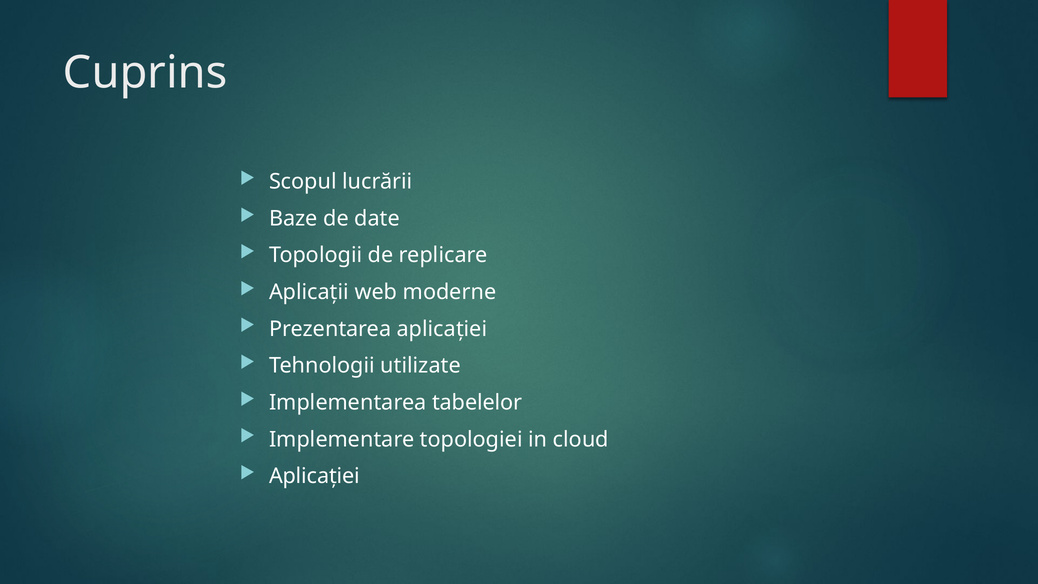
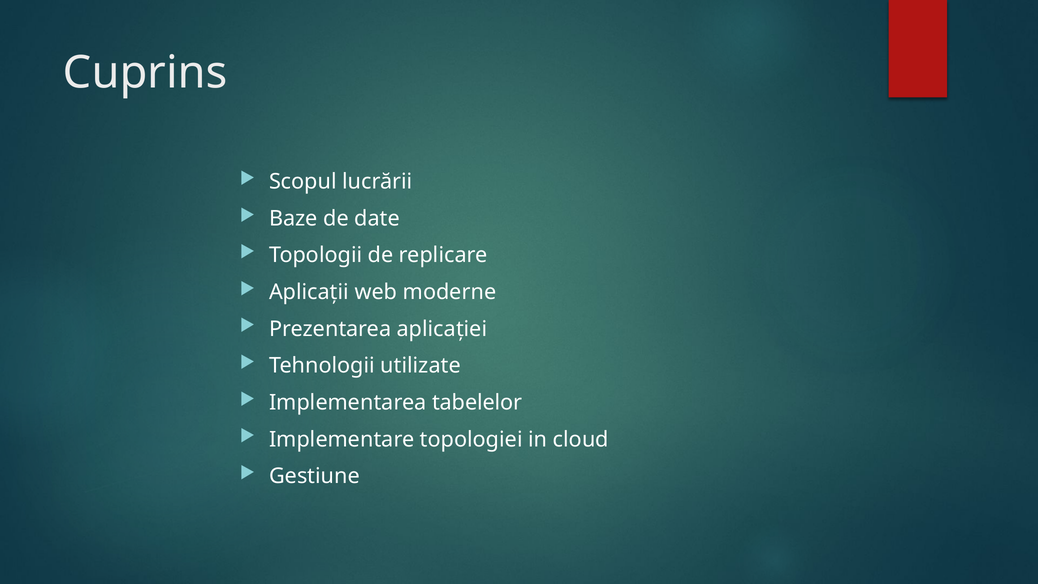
Aplicației at (315, 476): Aplicației -> Gestiune
